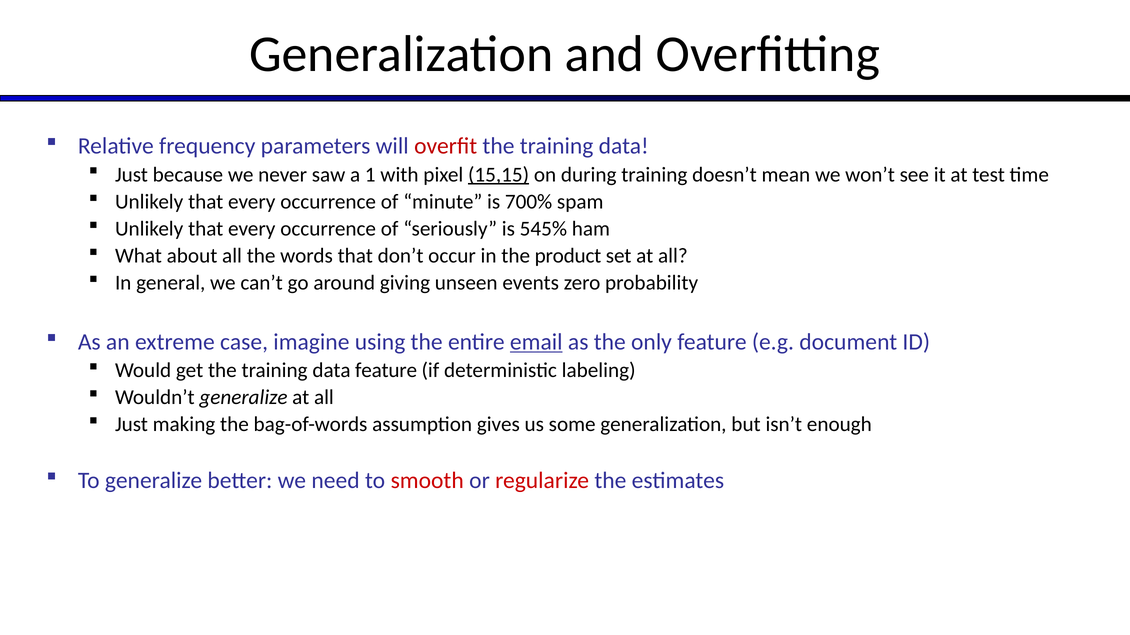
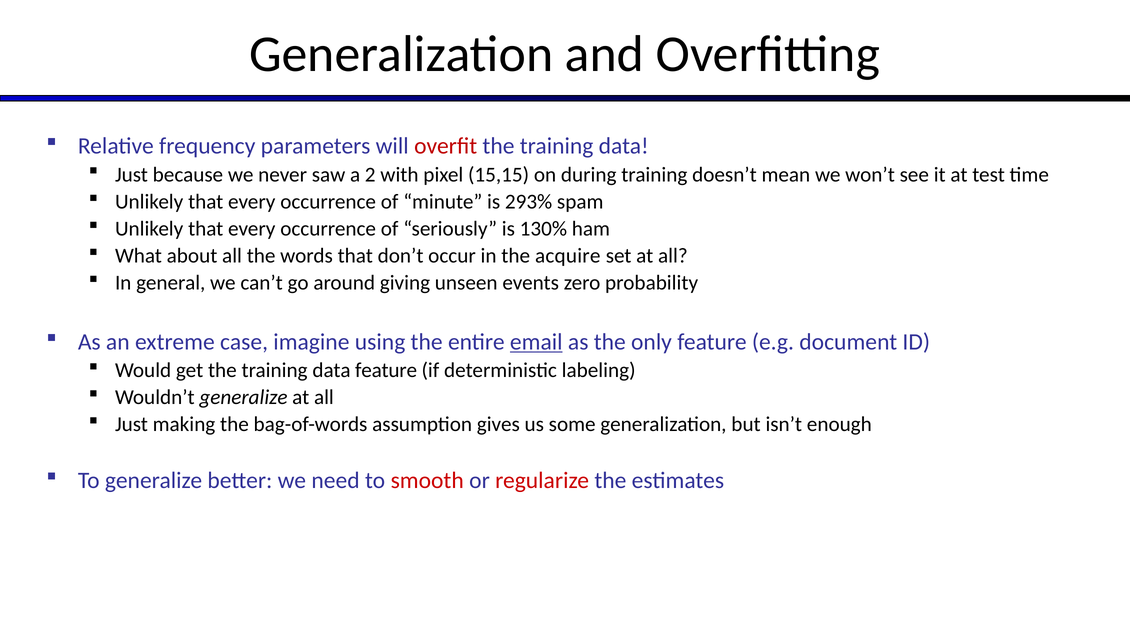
1: 1 -> 2
15,15 underline: present -> none
700%: 700% -> 293%
545%: 545% -> 130%
product: product -> acquire
